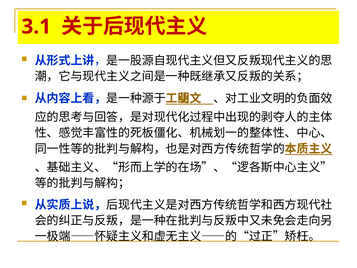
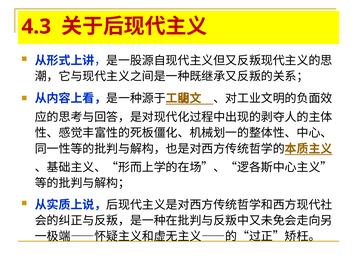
3.1: 3.1 -> 4.3
